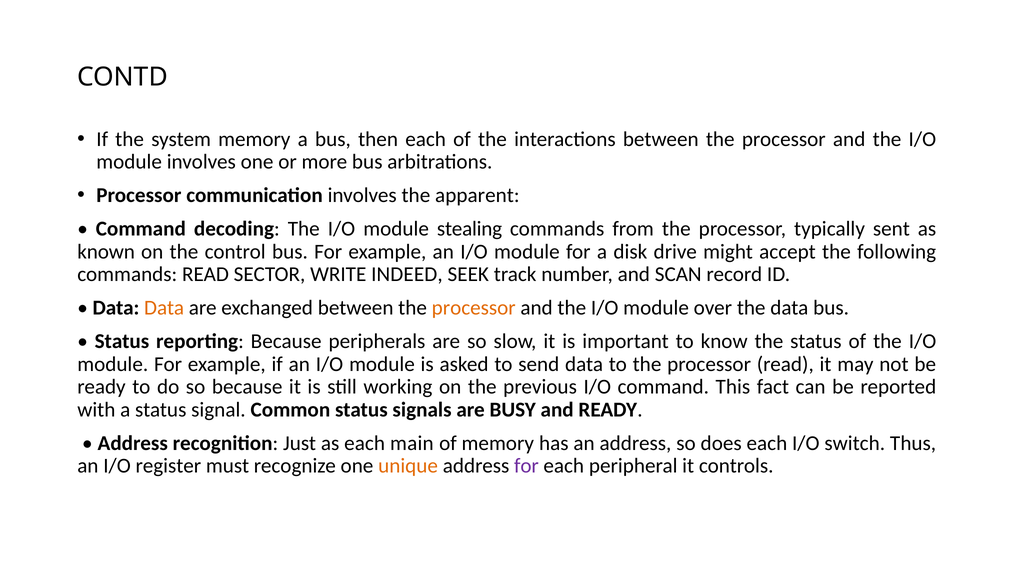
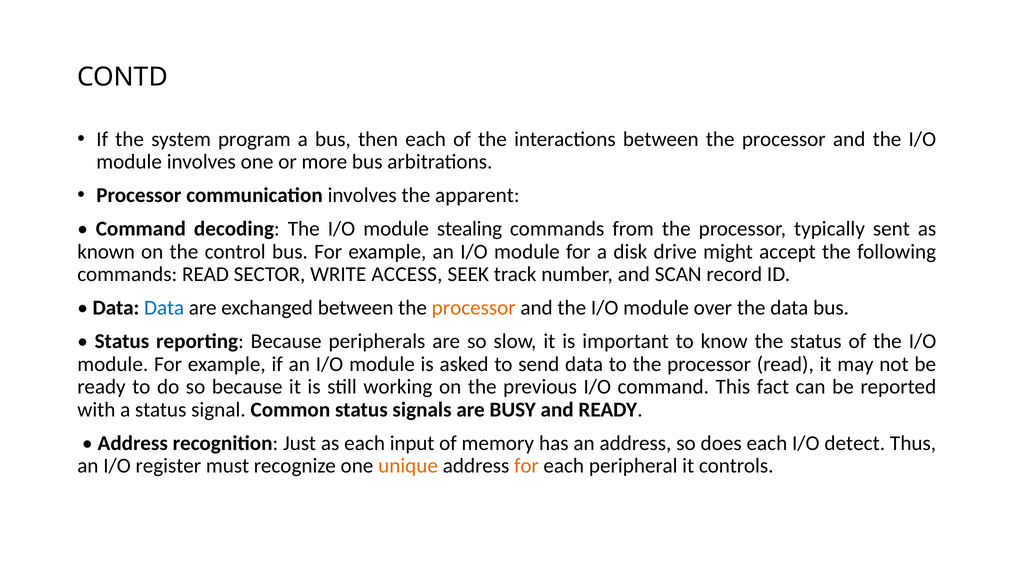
system memory: memory -> program
INDEED: INDEED -> ACCESS
Data at (164, 308) colour: orange -> blue
main: main -> input
switch: switch -> detect
for at (526, 466) colour: purple -> orange
